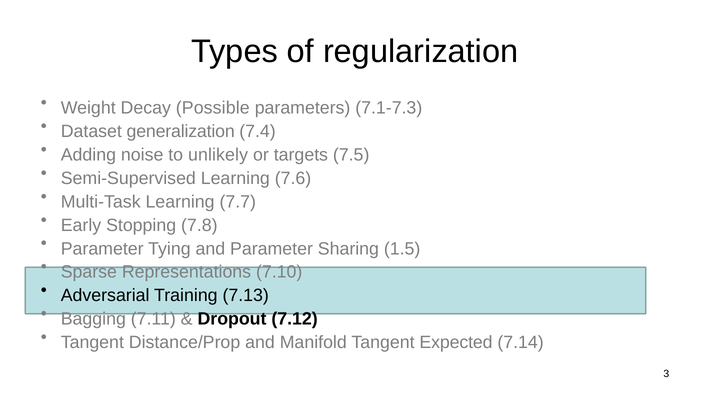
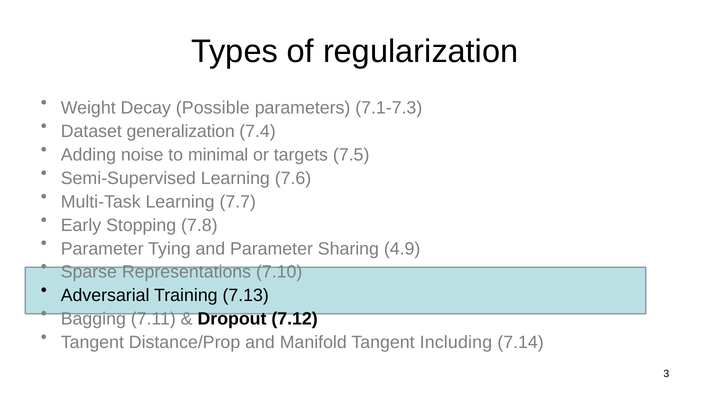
unlikely: unlikely -> minimal
1.5: 1.5 -> 4.9
Expected: Expected -> Including
